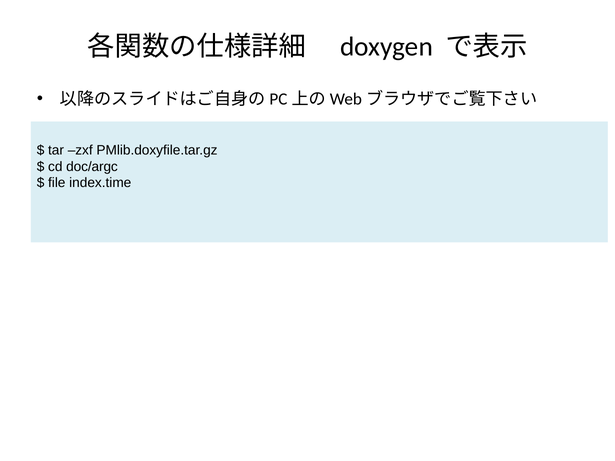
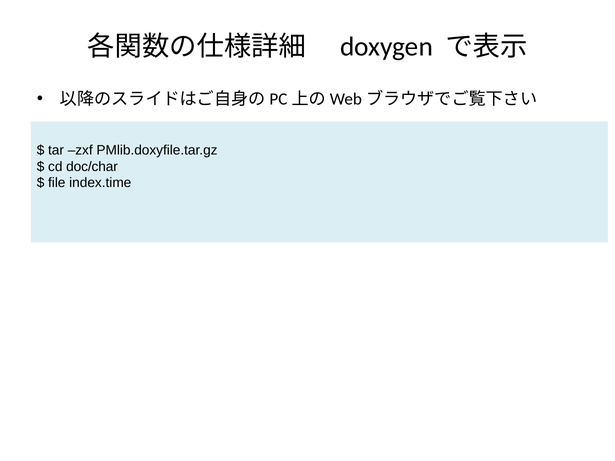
doc/argc: doc/argc -> doc/char
